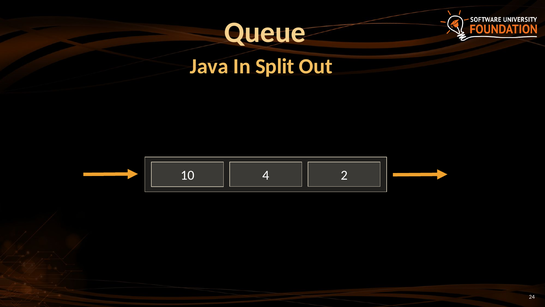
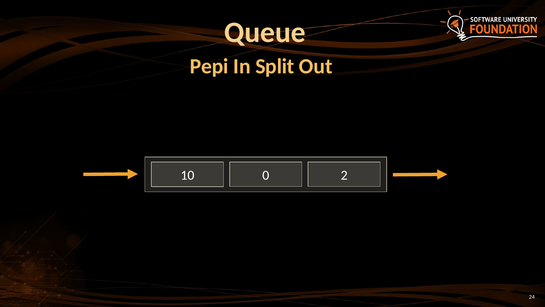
Java: Java -> Pepi
4: 4 -> 0
